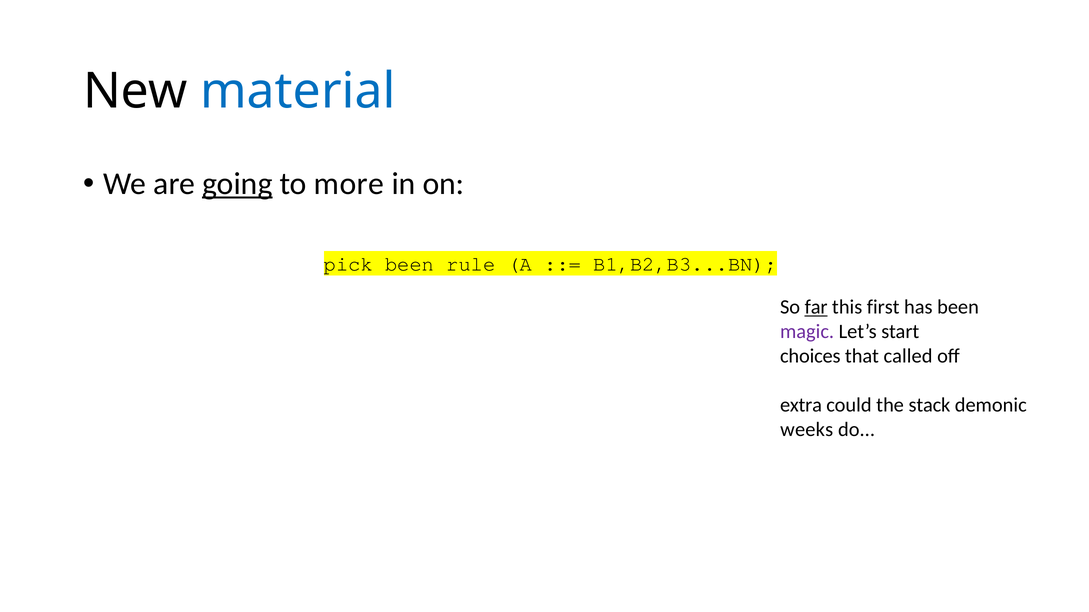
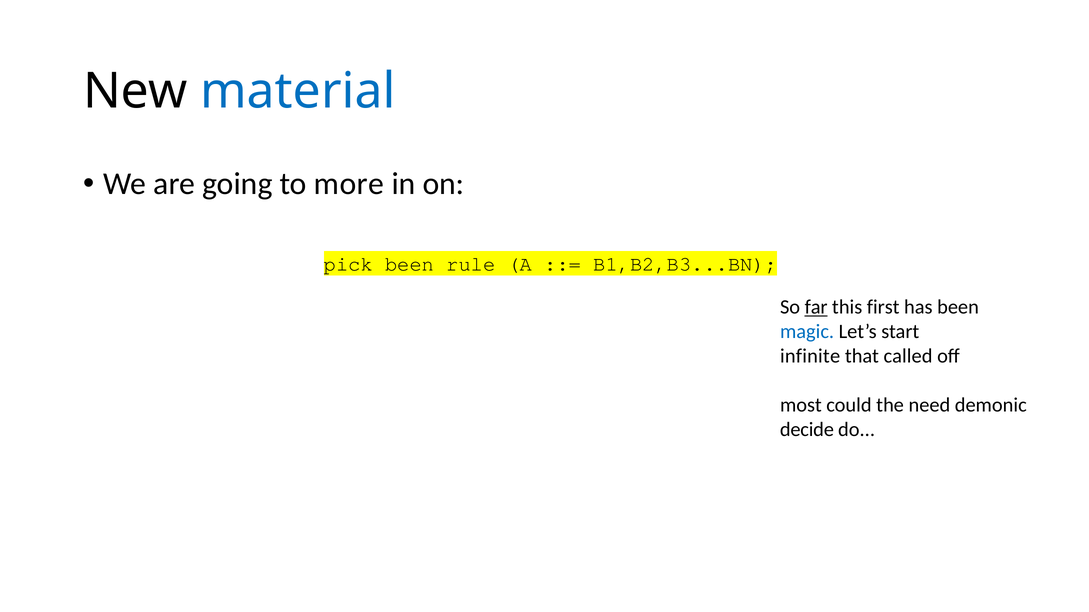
going underline: present -> none
magic colour: purple -> blue
choices: choices -> infinite
extra: extra -> most
stack: stack -> need
weeks: weeks -> decide
